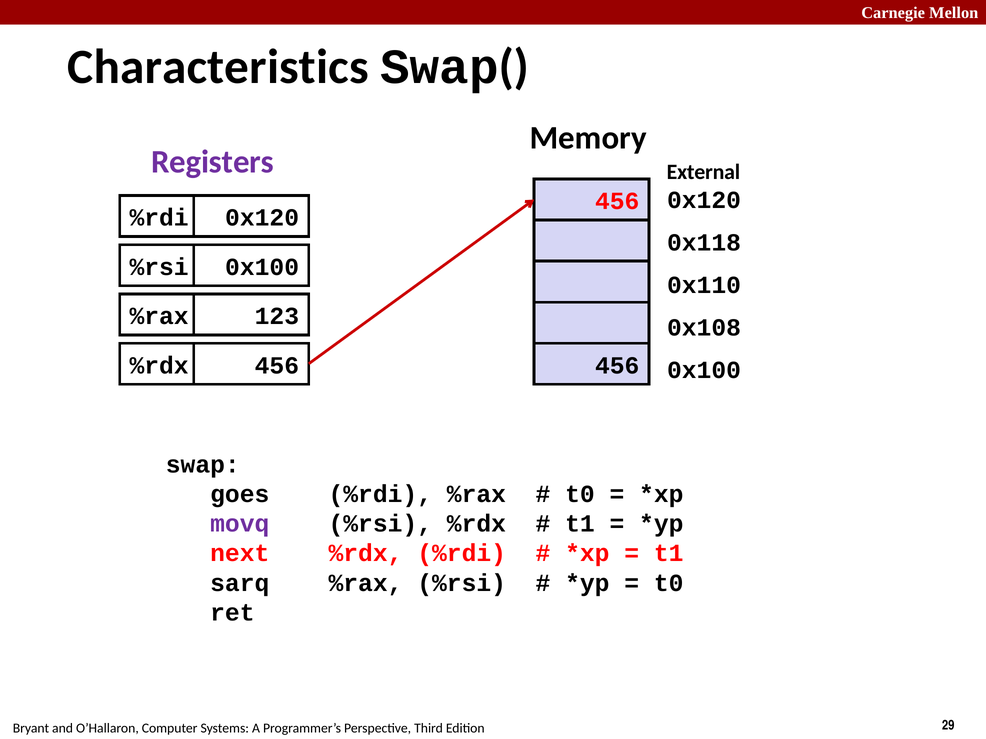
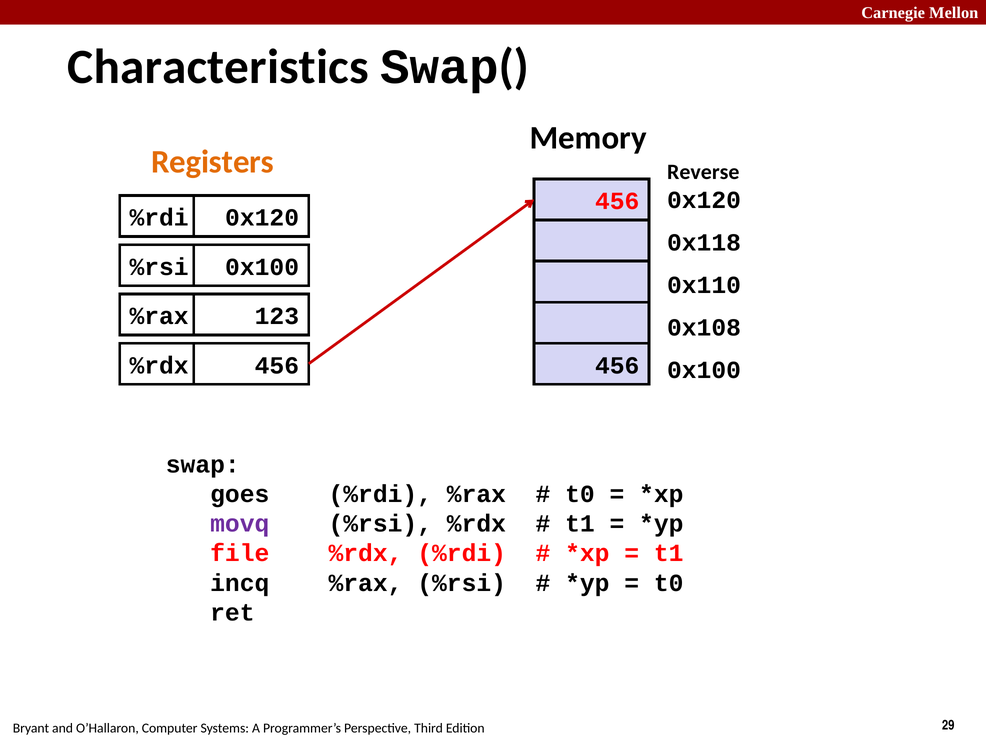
Registers colour: purple -> orange
External: External -> Reverse
next: next -> file
sarq: sarq -> incq
